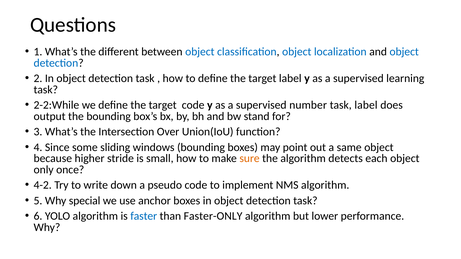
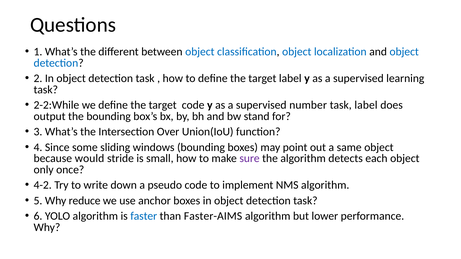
higher: higher -> would
sure colour: orange -> purple
special: special -> reduce
Faster-ONLY: Faster-ONLY -> Faster-AIMS
